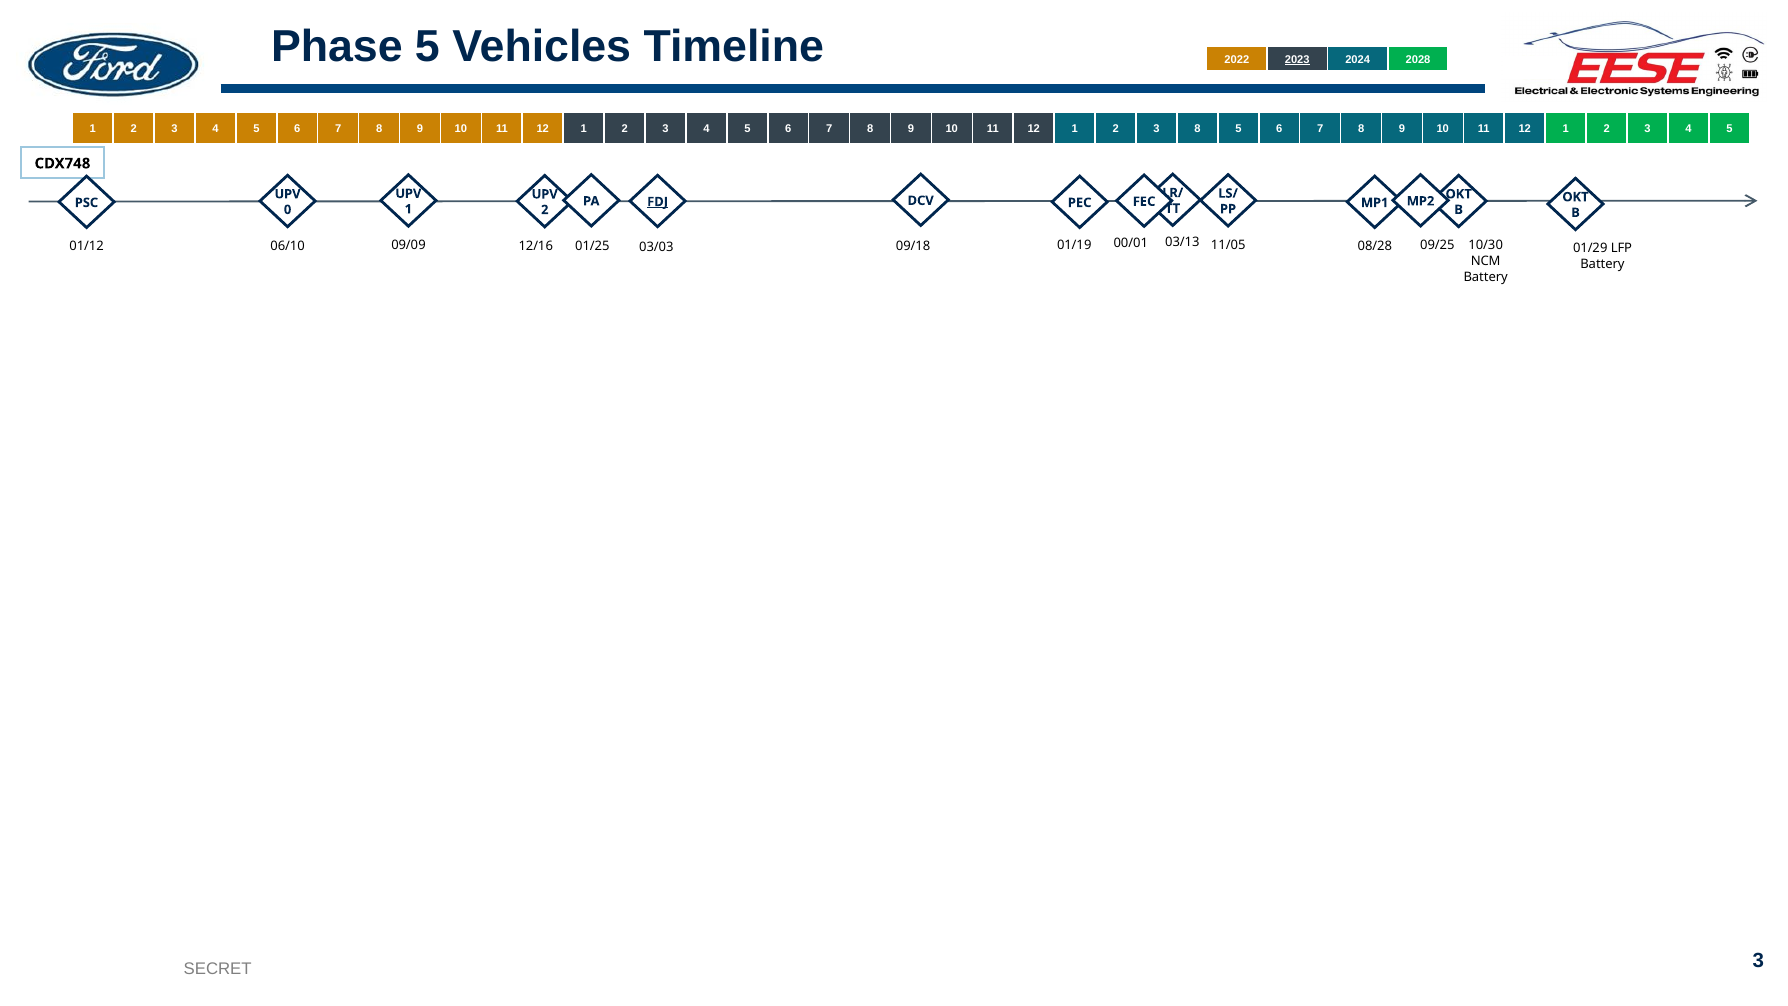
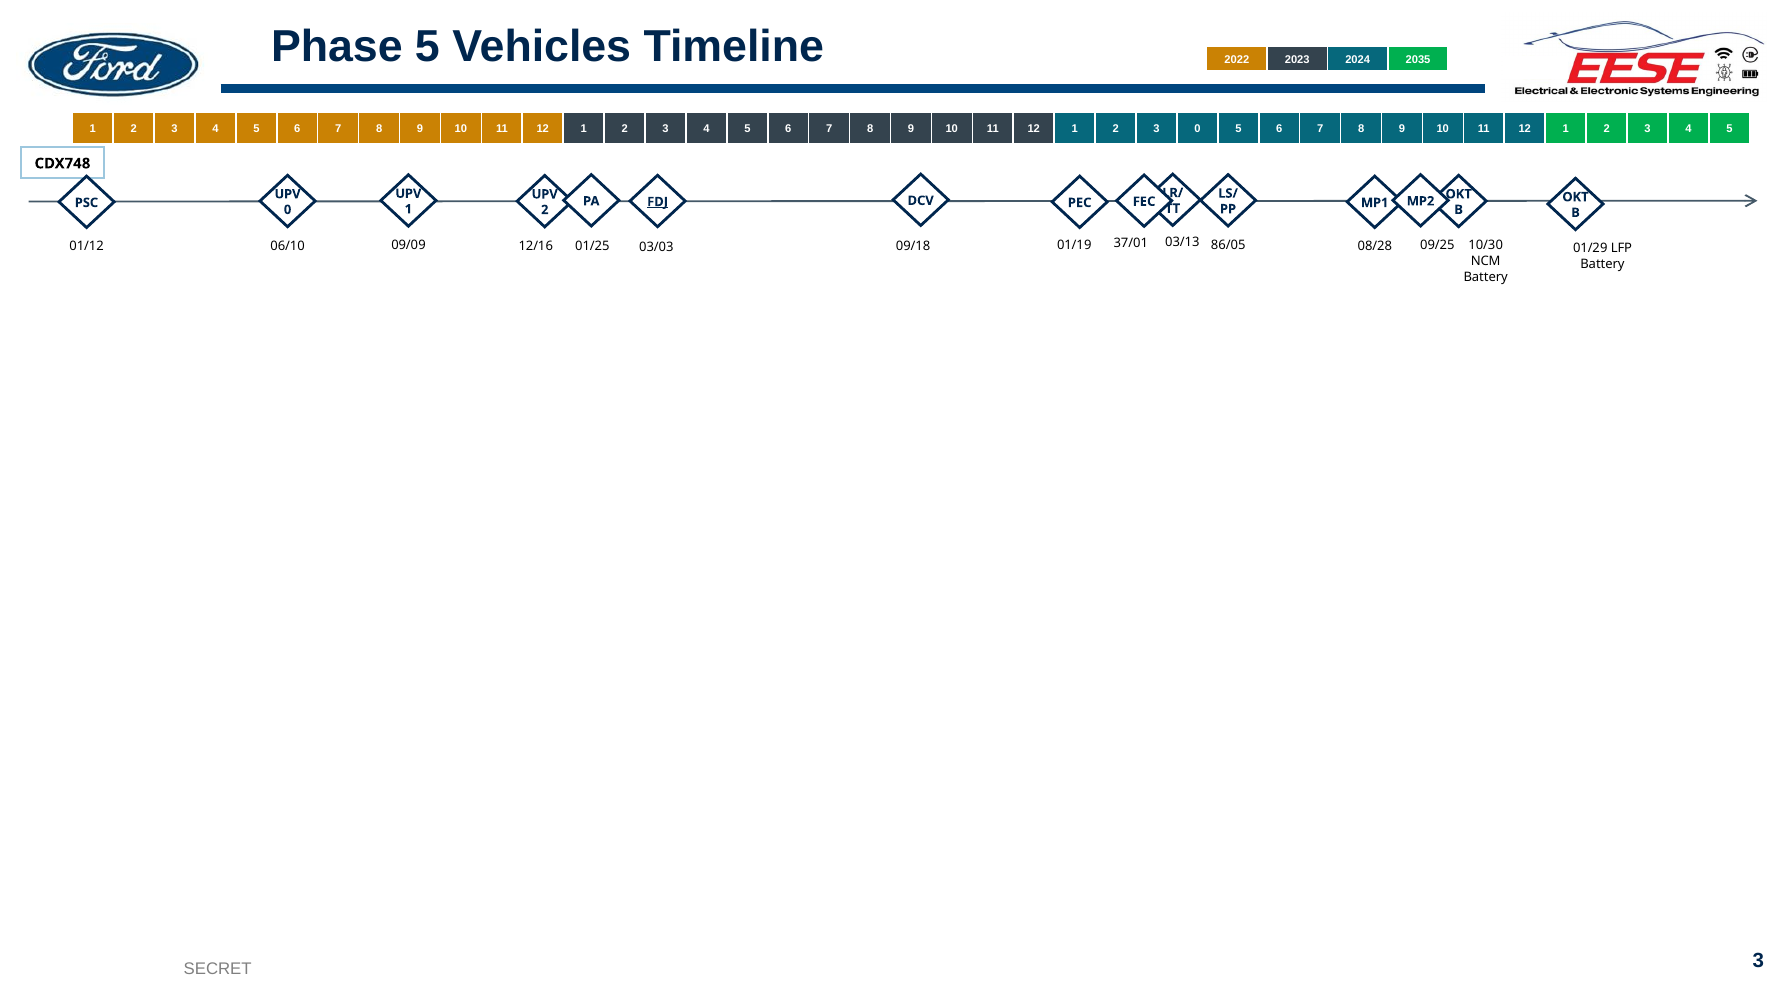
2023 underline: present -> none
2028: 2028 -> 2035
3 8: 8 -> 0
00/01: 00/01 -> 37/01
11/05: 11/05 -> 86/05
